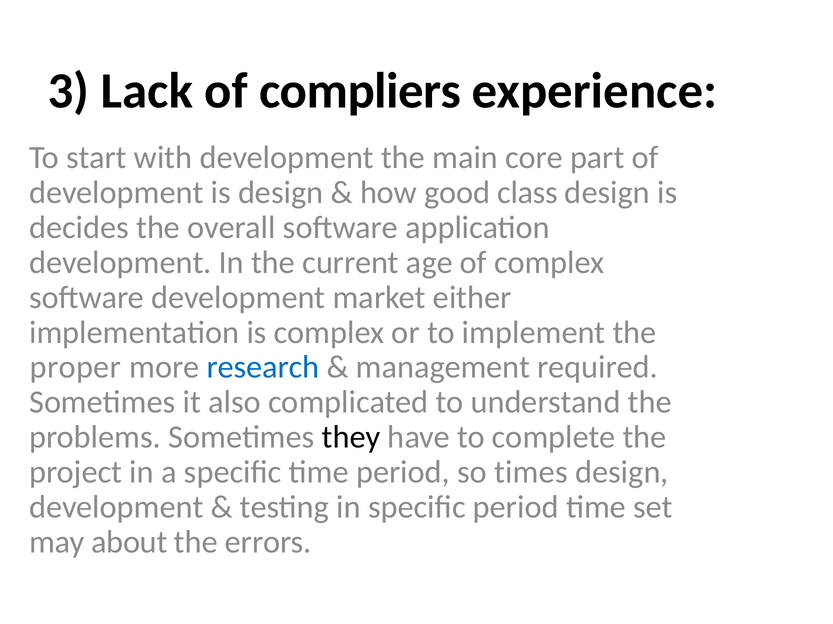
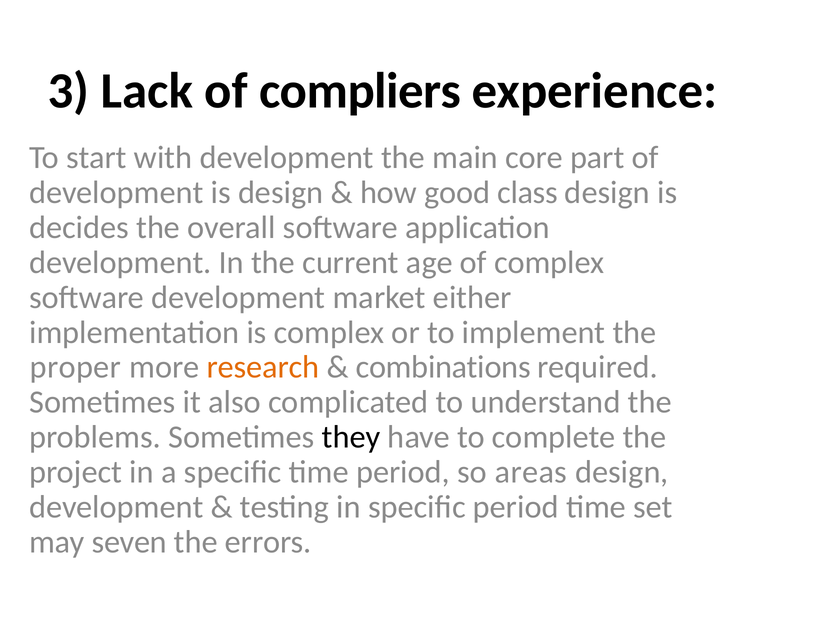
research colour: blue -> orange
management: management -> combinations
times: times -> areas
about: about -> seven
